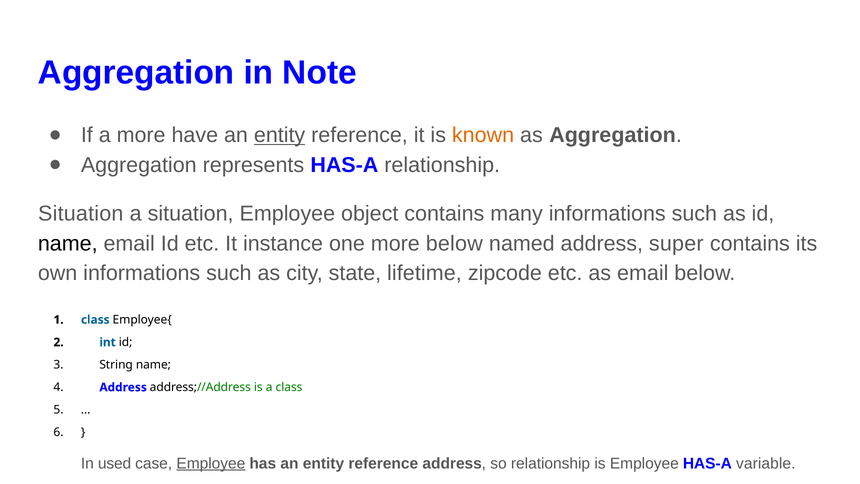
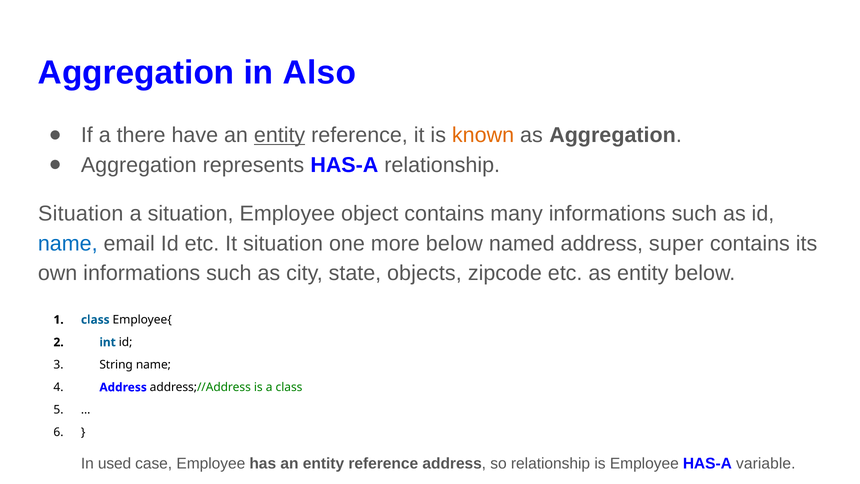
Note: Note -> Also
a more: more -> there
name at (68, 243) colour: black -> blue
It instance: instance -> situation
lifetime: lifetime -> objects
as email: email -> entity
Employee at (211, 463) underline: present -> none
